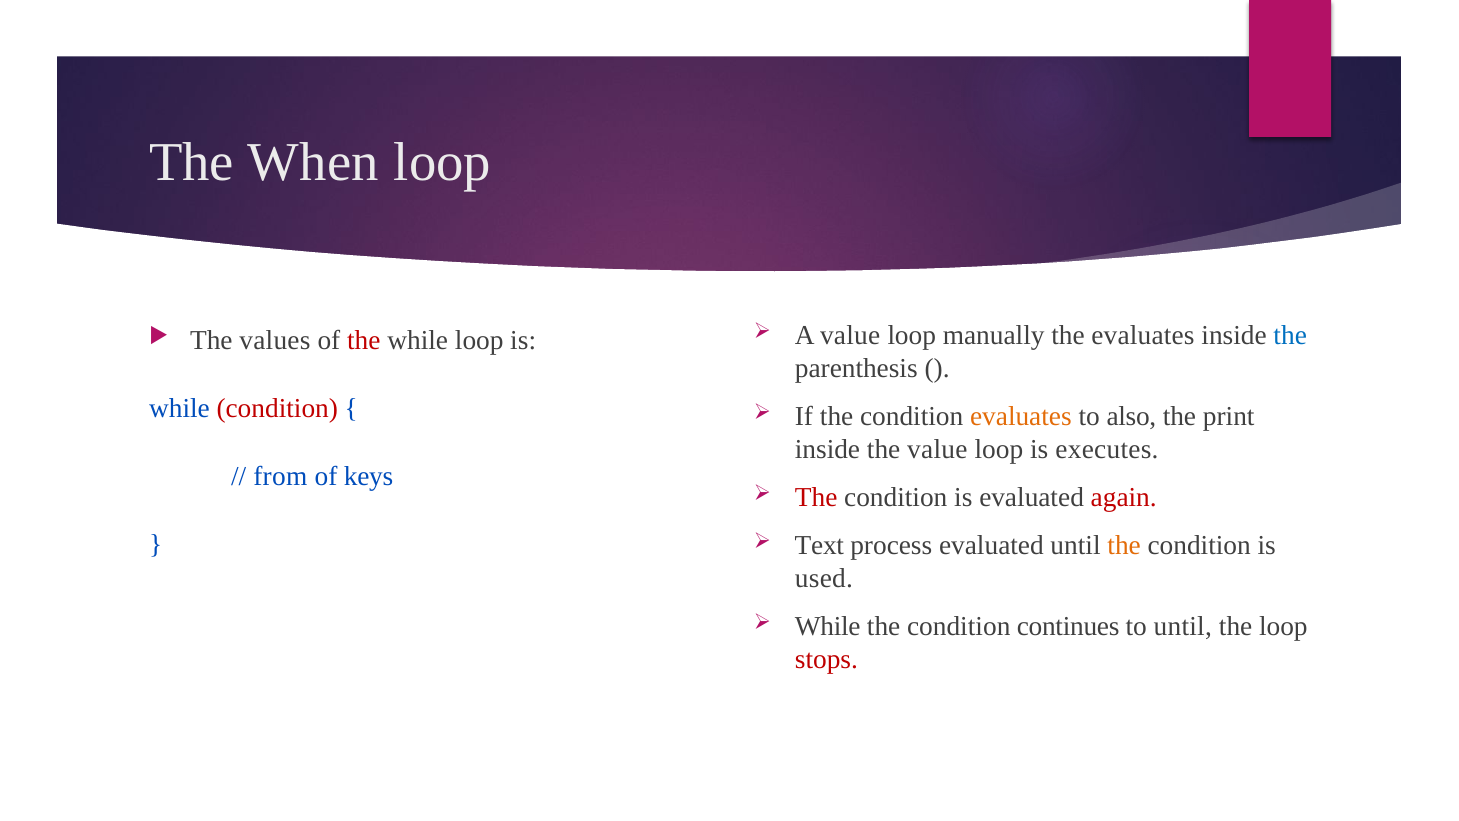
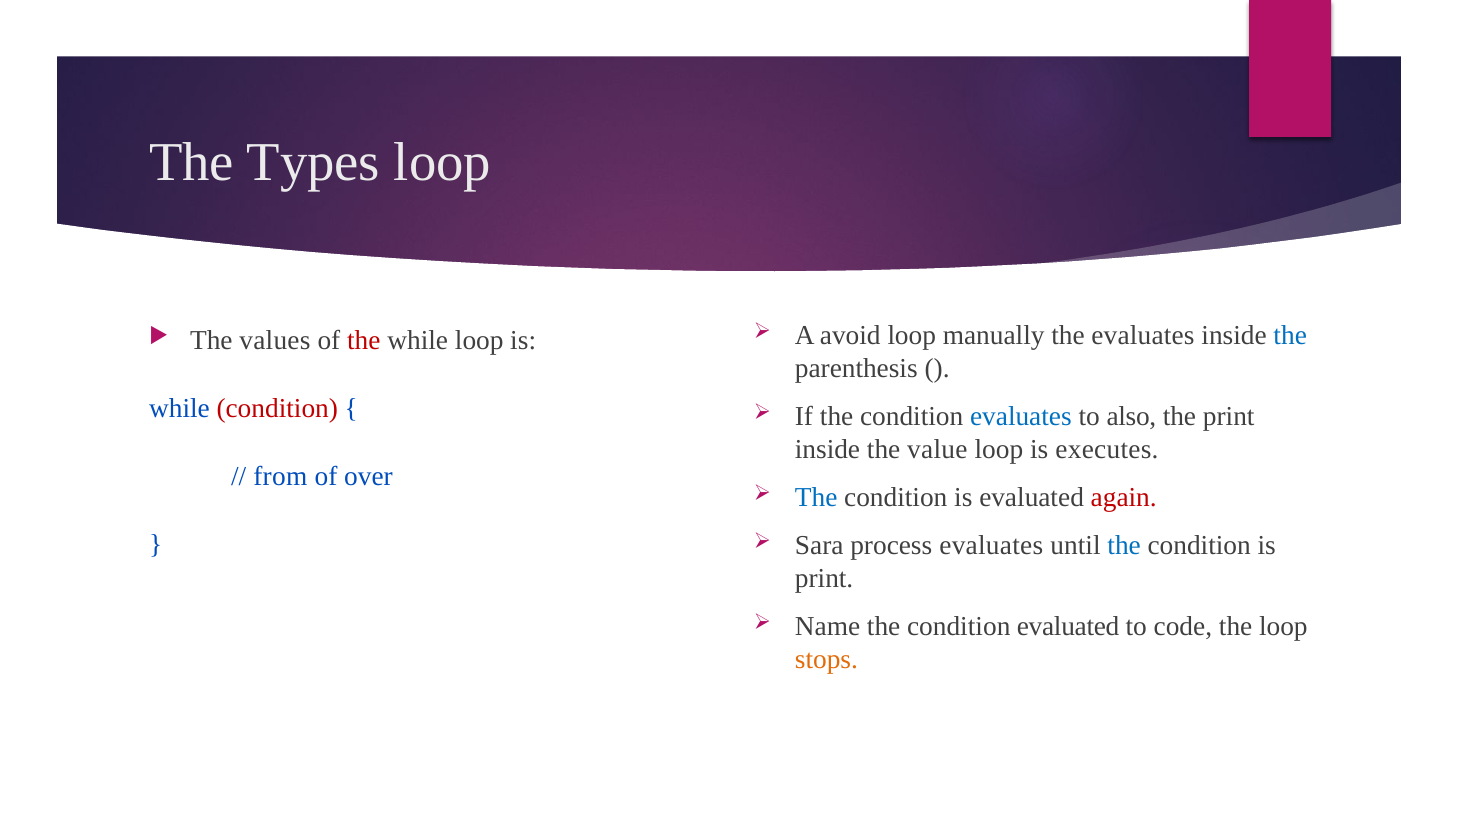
When: When -> Types
A value: value -> avoid
evaluates at (1021, 416) colour: orange -> blue
keys: keys -> over
The at (816, 497) colour: red -> blue
Text: Text -> Sara
process evaluated: evaluated -> evaluates
the at (1124, 545) colour: orange -> blue
used at (824, 578): used -> print
While at (828, 626): While -> Name
condition continues: continues -> evaluated
to until: until -> code
stops colour: red -> orange
